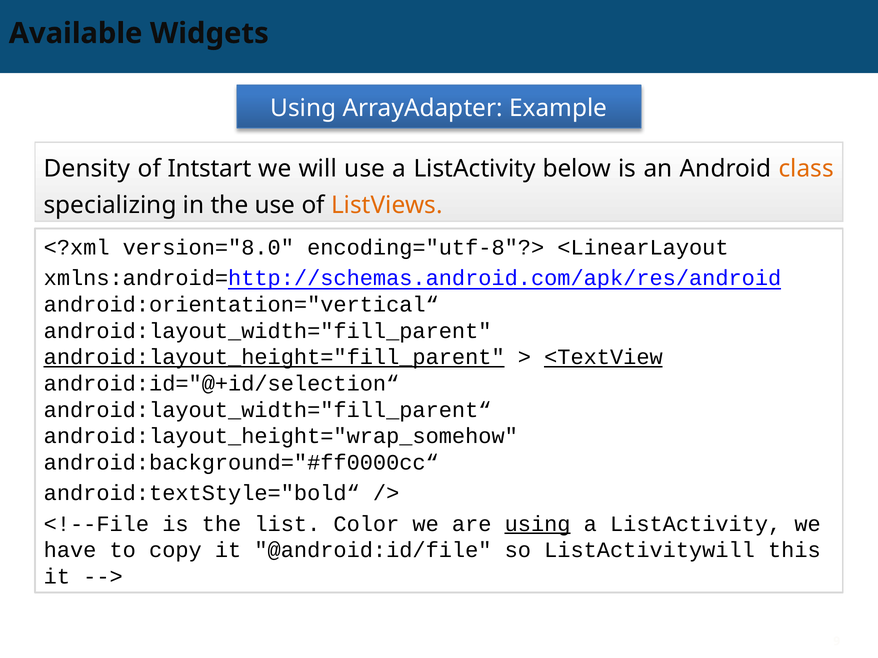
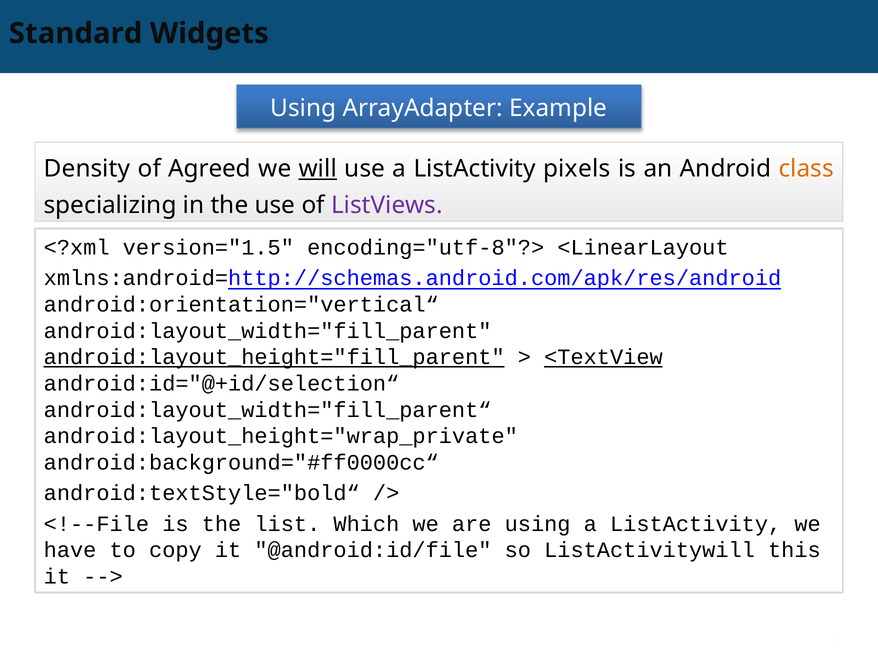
Available: Available -> Standard
Intstart: Intstart -> Agreed
will underline: none -> present
below: below -> pixels
ListViews colour: orange -> purple
version="8.0: version="8.0 -> version="1.5
android:layout_height="wrap_somehow: android:layout_height="wrap_somehow -> android:layout_height="wrap_private
Color: Color -> Which
using at (538, 524) underline: present -> none
